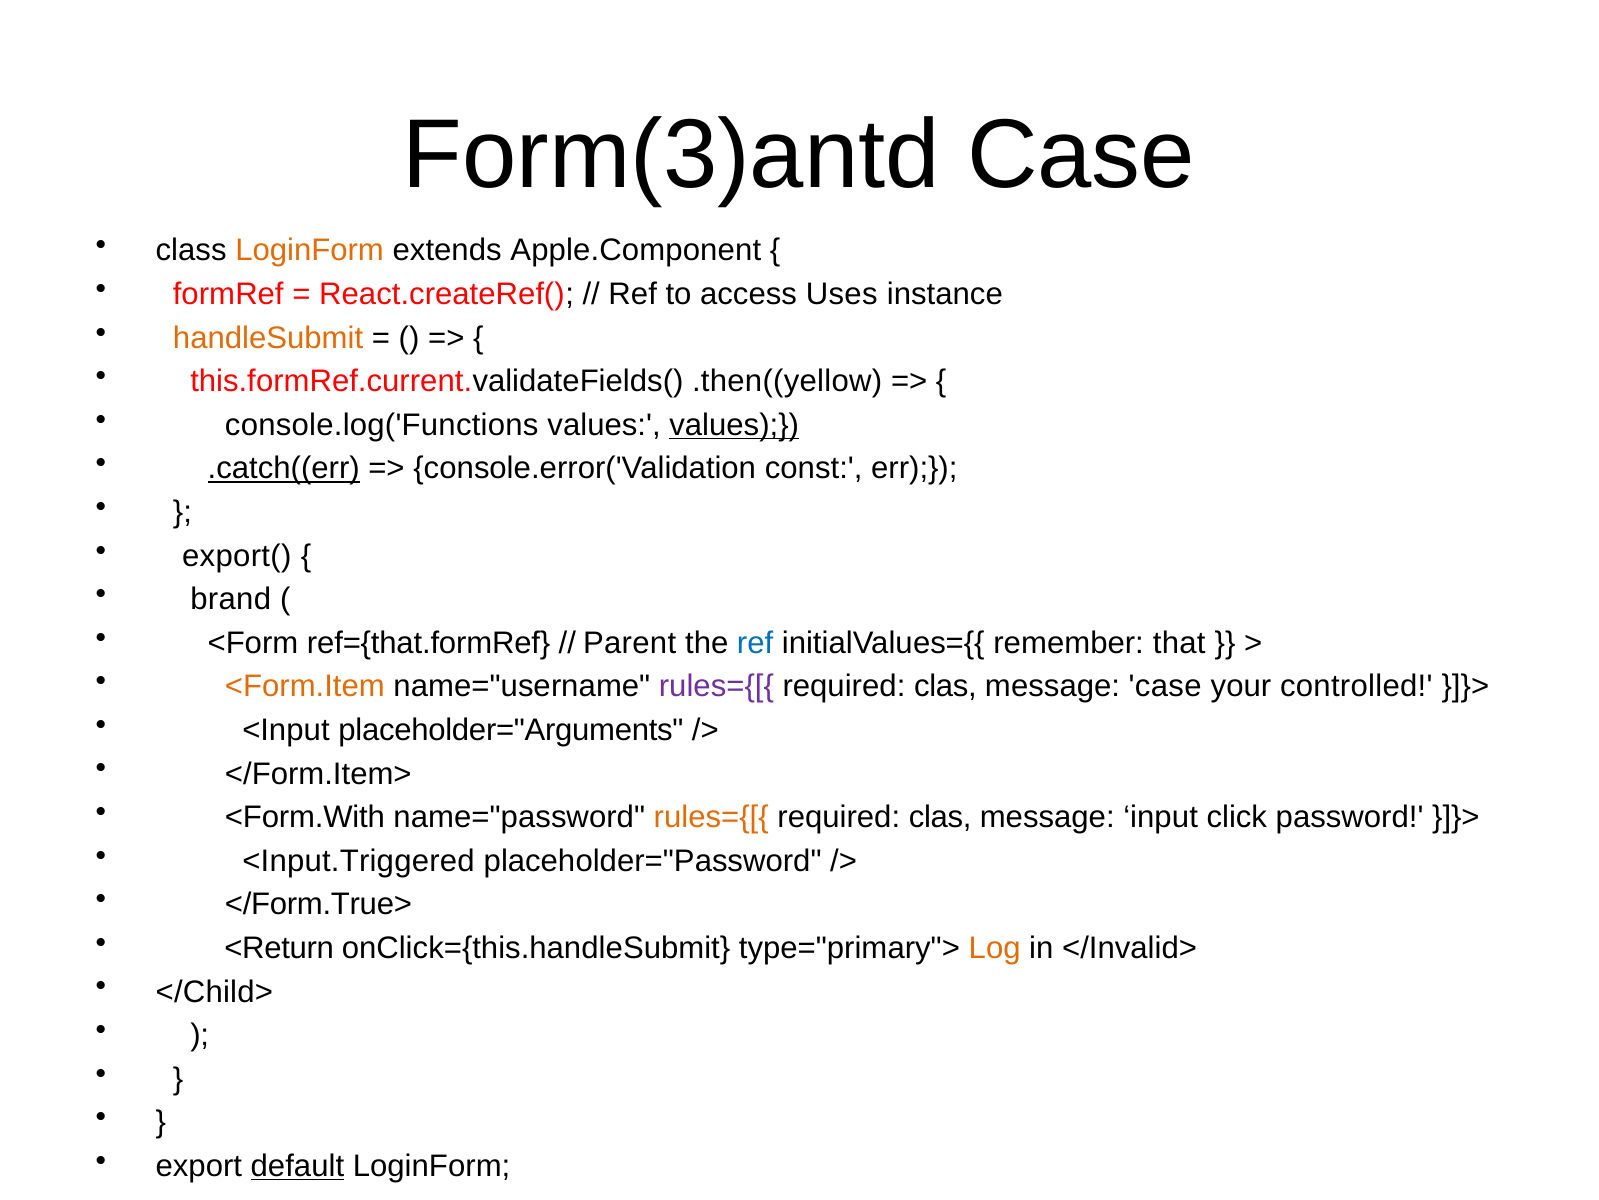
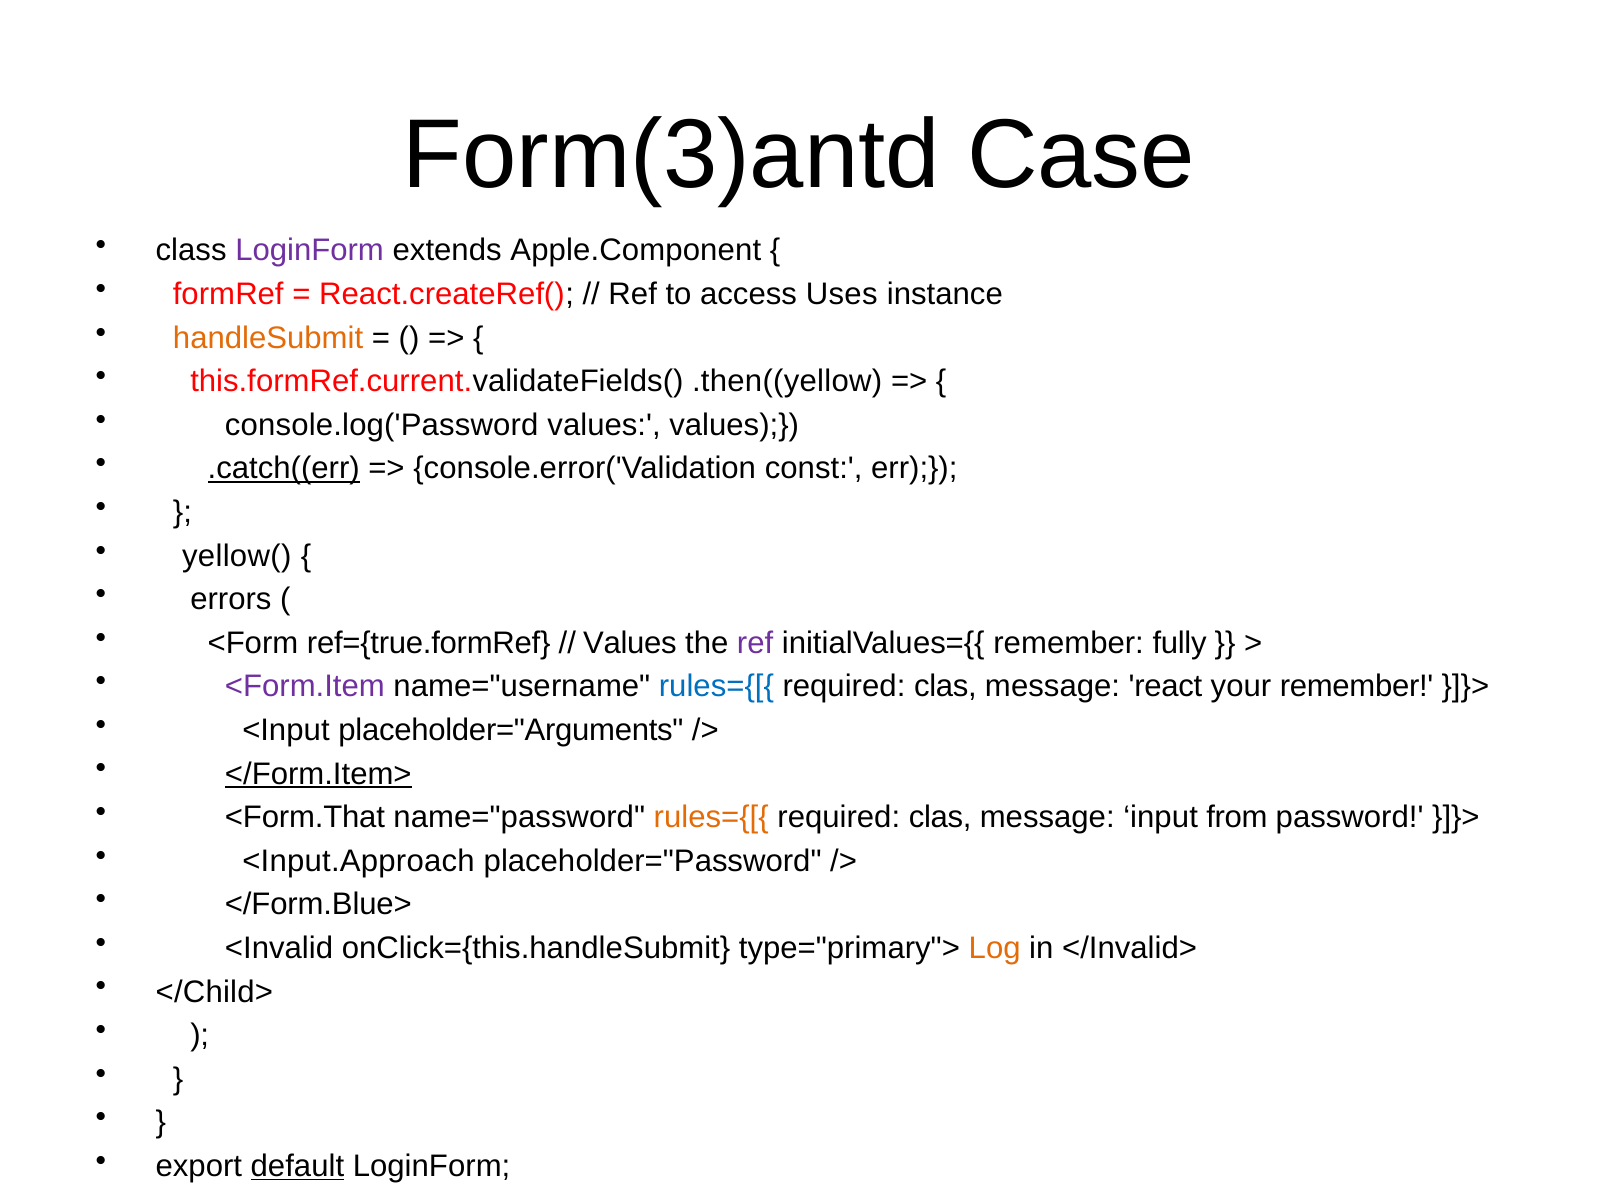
LoginForm at (310, 251) colour: orange -> purple
console.log('Functions: console.log('Functions -> console.log('Password
values at (734, 425) underline: present -> none
export(: export( -> yellow(
brand: brand -> errors
ref={that.formRef: ref={that.formRef -> ref={true.formRef
Parent at (630, 643): Parent -> Values
ref at (755, 643) colour: blue -> purple
that: that -> fully
<Form.Item colour: orange -> purple
rules={[{ at (716, 686) colour: purple -> blue
message case: case -> react
your controlled: controlled -> remember
</Form.Item> underline: none -> present
<Form.With: <Form.With -> <Form.That
click: click -> from
<Input.Triggered: <Input.Triggered -> <Input.Approach
</Form.True>: </Form.True> -> </Form.Blue>
<Return: <Return -> <Invalid
